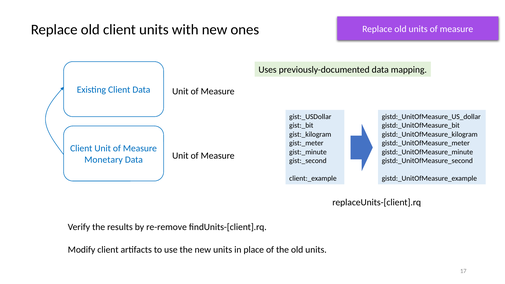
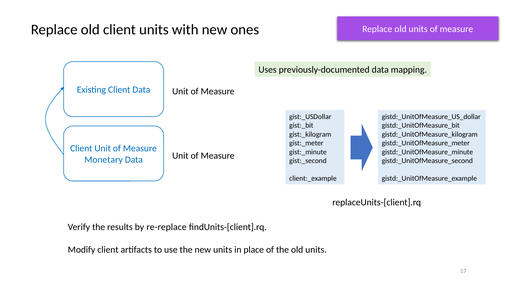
re-remove: re-remove -> re-replace
